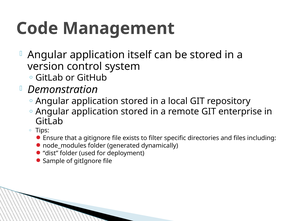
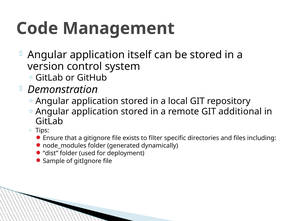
enterprise: enterprise -> additional
